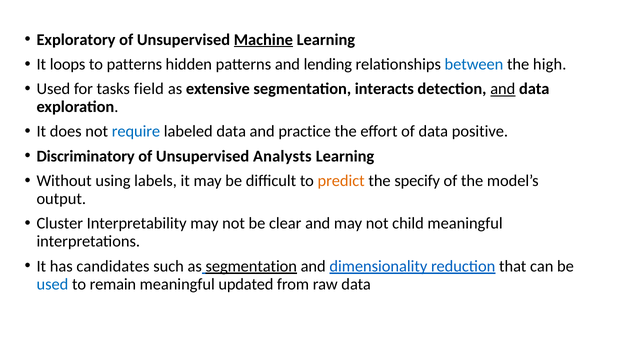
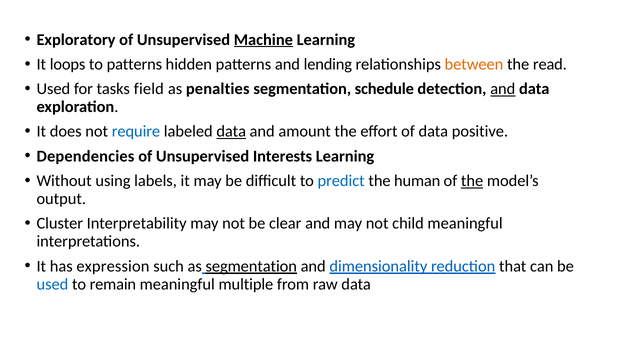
between colour: blue -> orange
high: high -> read
extensive: extensive -> penalties
interacts: interacts -> schedule
data at (231, 132) underline: none -> present
practice: practice -> amount
Discriminatory: Discriminatory -> Dependencies
Analysts: Analysts -> Interests
predict colour: orange -> blue
specify: specify -> human
the at (472, 181) underline: none -> present
candidates: candidates -> expression
updated: updated -> multiple
